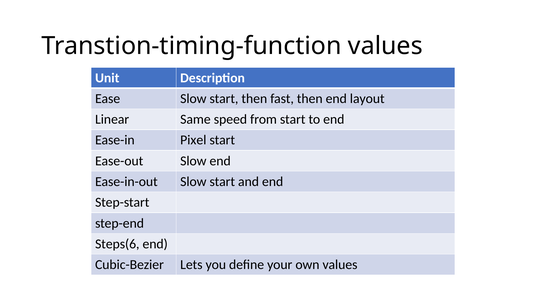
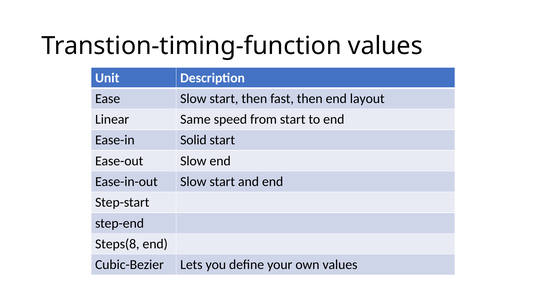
Pixel: Pixel -> Solid
Steps(6: Steps(6 -> Steps(8
